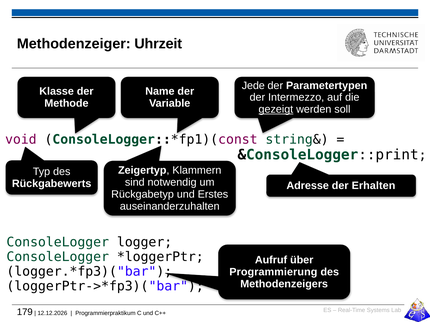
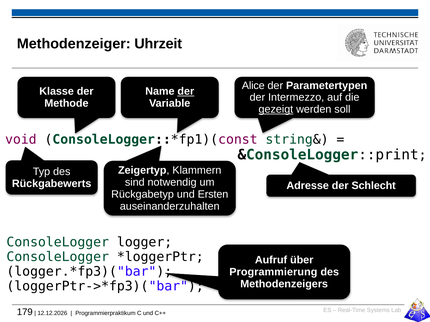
Jede: Jede -> Alice
der at (186, 92) underline: none -> present
Erhalten: Erhalten -> Schlecht
Erstes: Erstes -> Ersten
